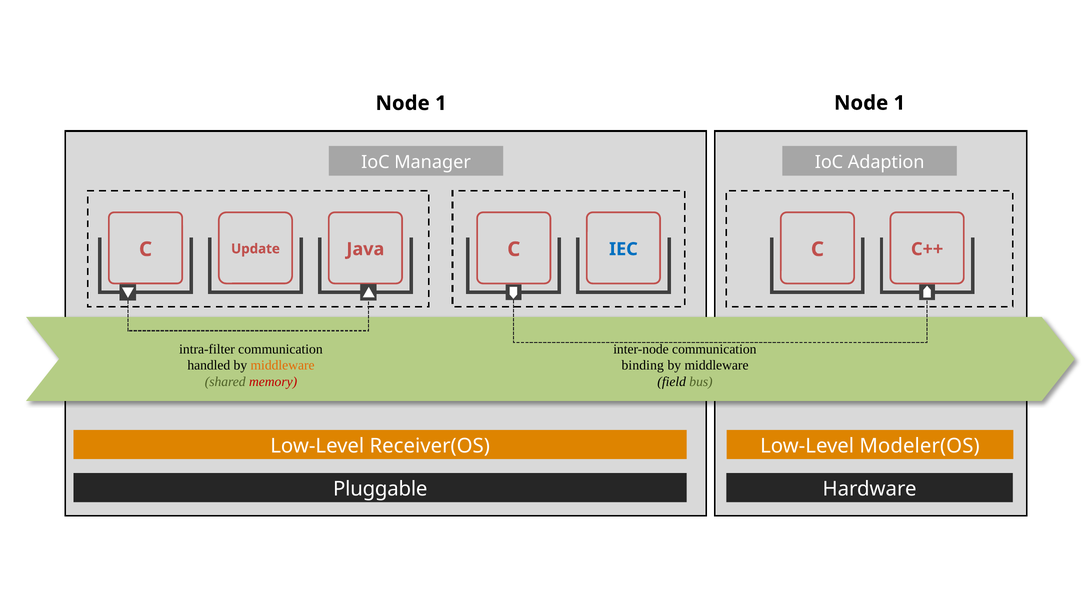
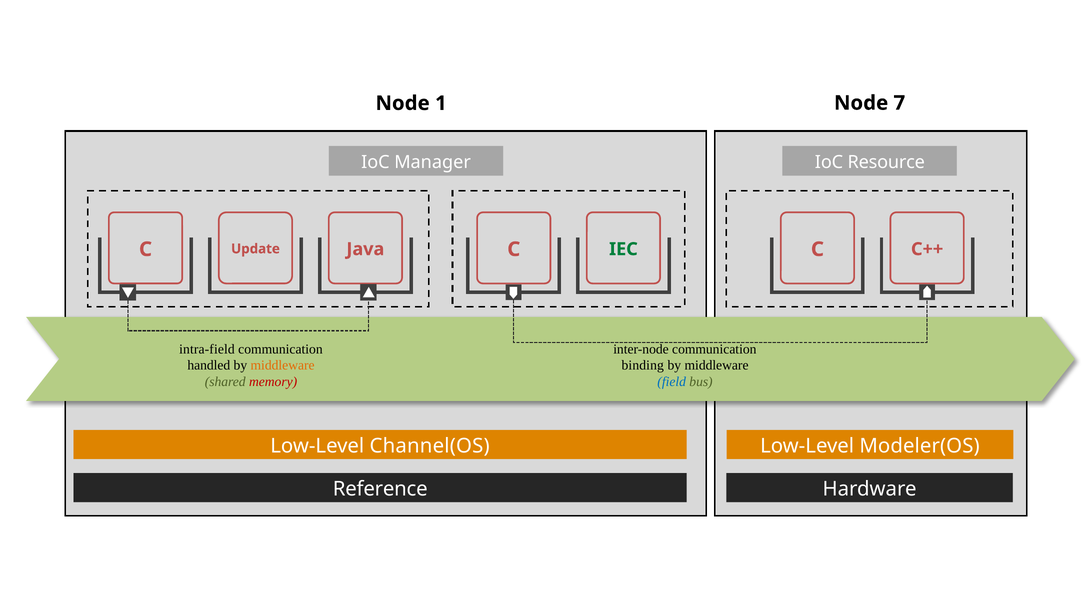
1 at (899, 103): 1 -> 7
Adaption: Adaption -> Resource
IEC colour: blue -> green
intra-filter: intra-filter -> intra-field
field colour: black -> blue
Receiver(OS: Receiver(OS -> Channel(OS
Pluggable: Pluggable -> Reference
